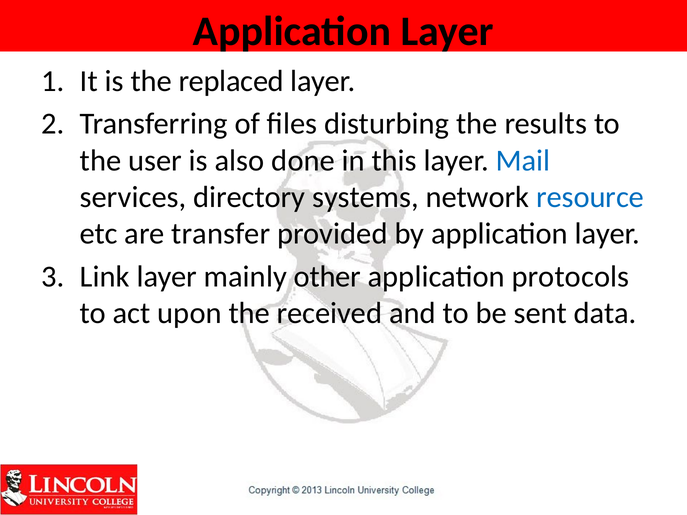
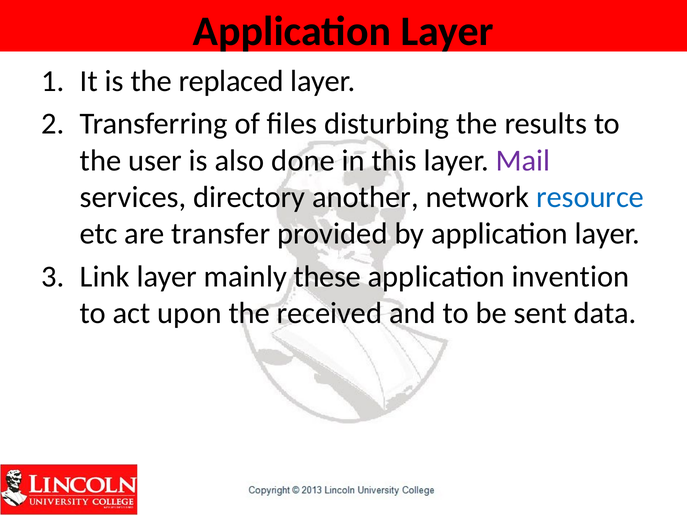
Mail colour: blue -> purple
systems: systems -> another
other: other -> these
protocols: protocols -> invention
